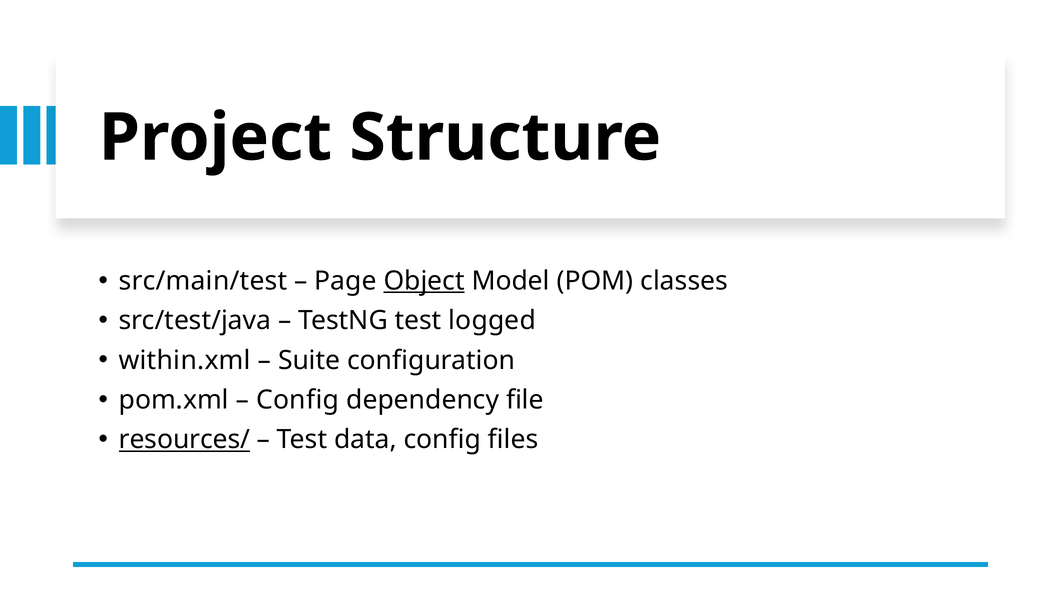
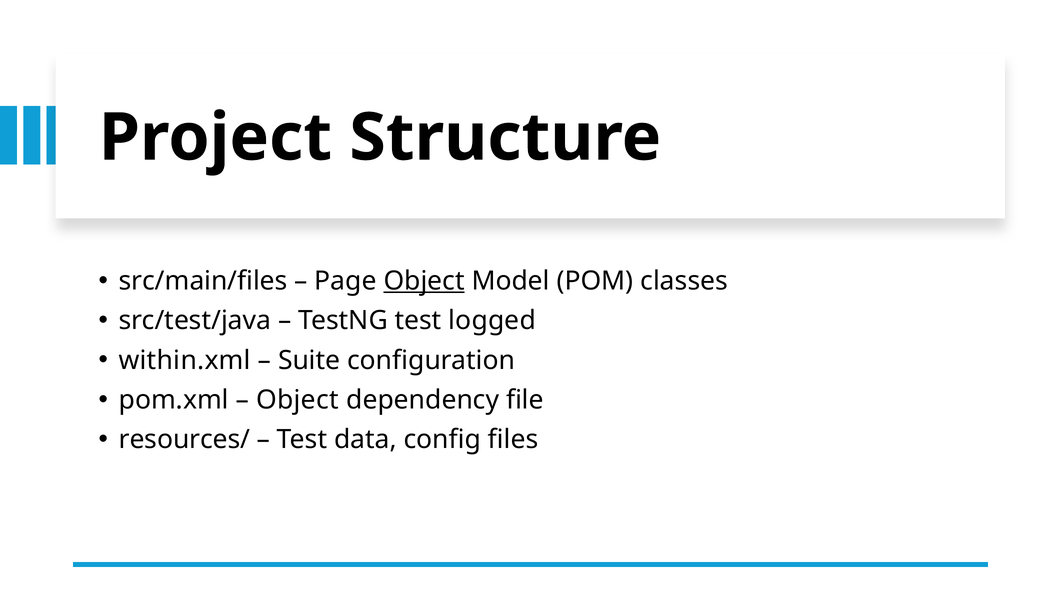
src/main/test: src/main/test -> src/main/files
Config at (298, 400): Config -> Object
resources/ underline: present -> none
